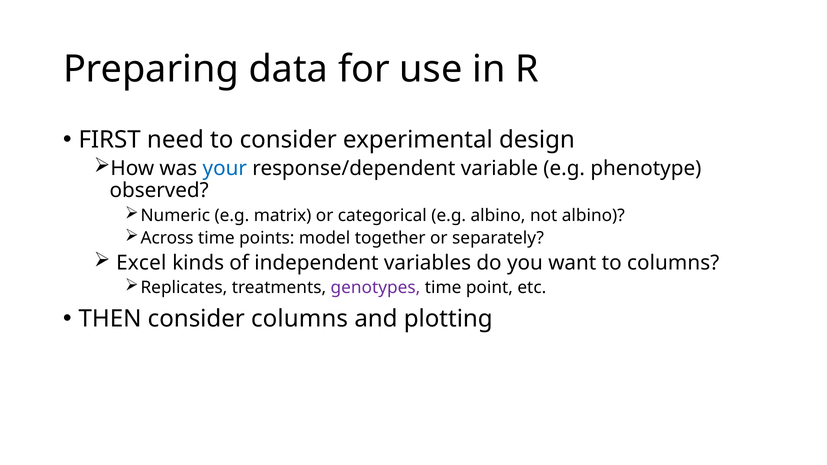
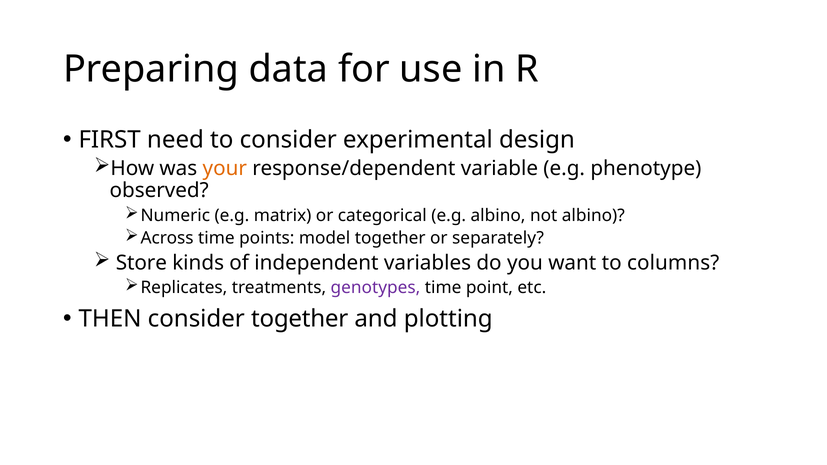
your colour: blue -> orange
Excel: Excel -> Store
consider columns: columns -> together
